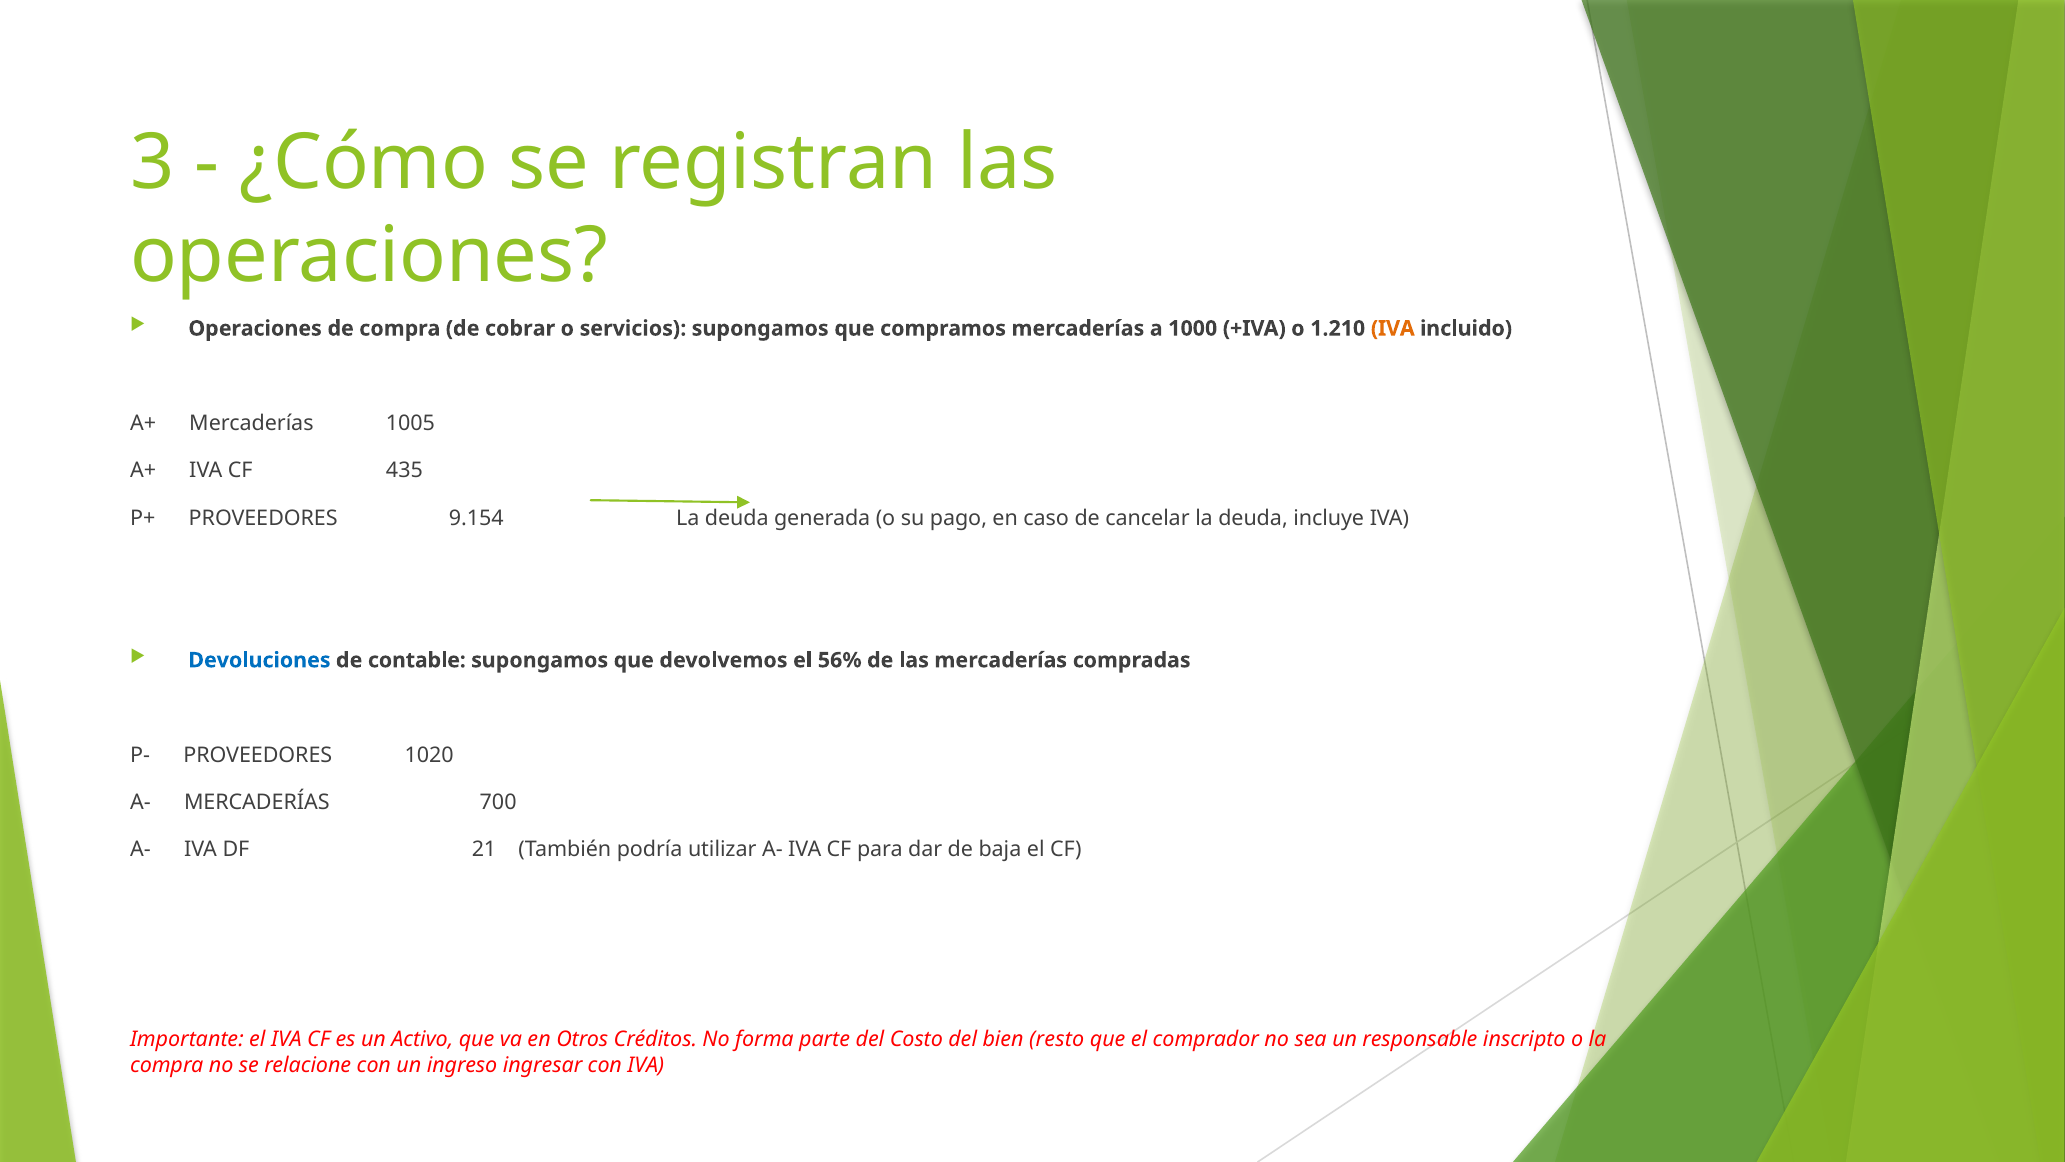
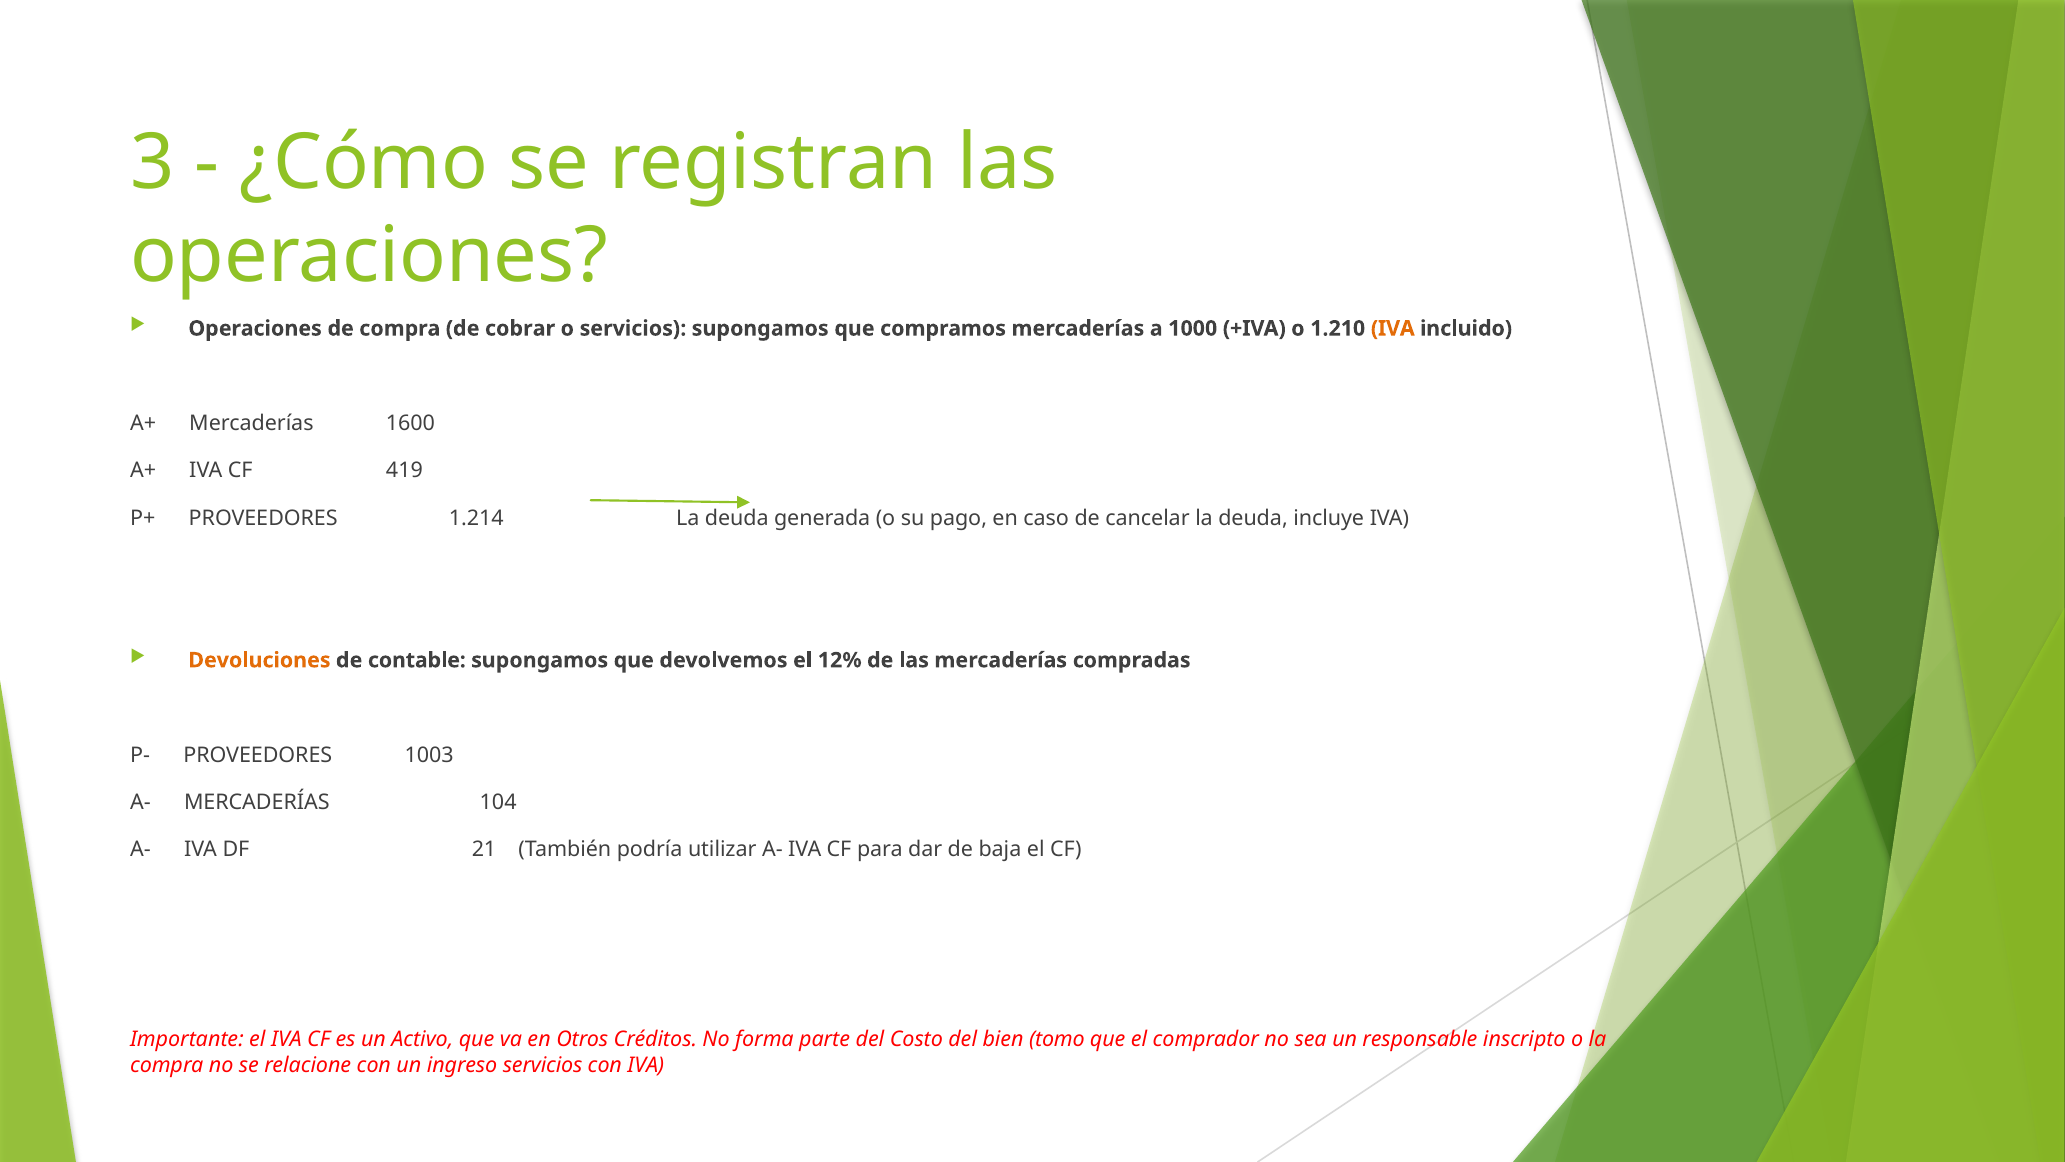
1005: 1005 -> 1600
435: 435 -> 419
9.154: 9.154 -> 1.214
Devoluciones colour: blue -> orange
56%: 56% -> 12%
1020: 1020 -> 1003
700: 700 -> 104
resto: resto -> tomo
ingreso ingresar: ingresar -> servicios
